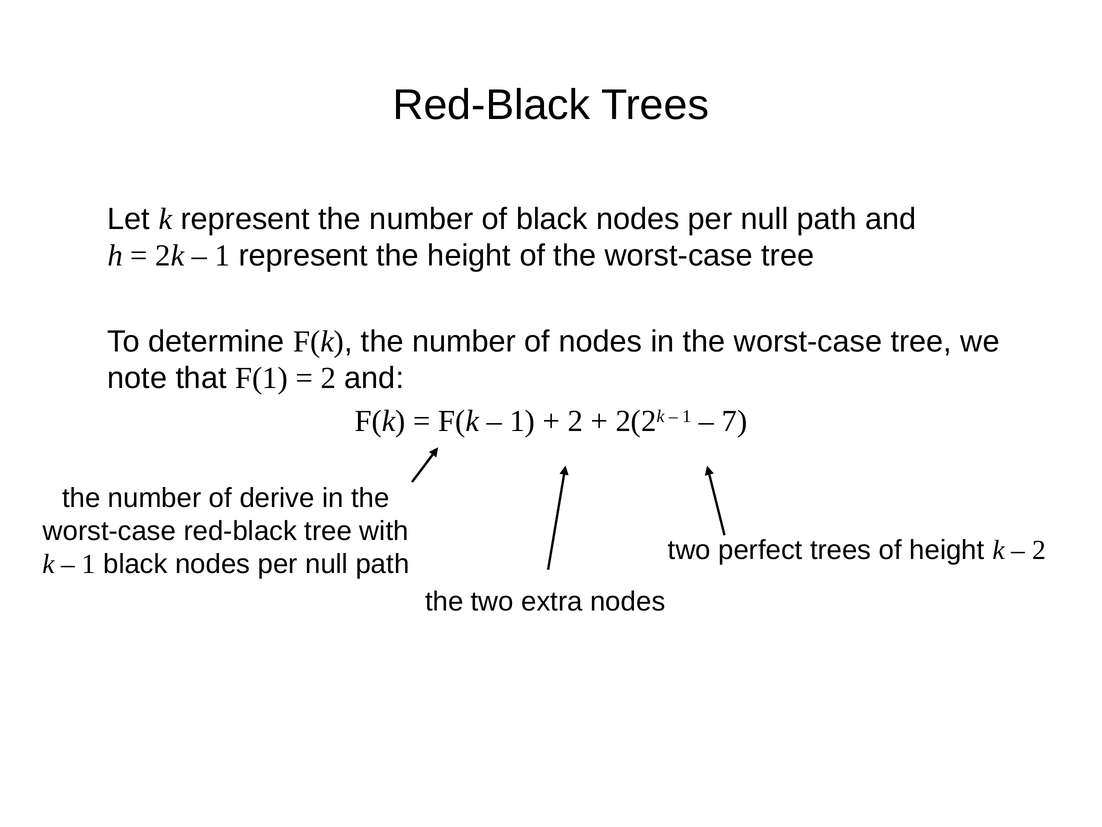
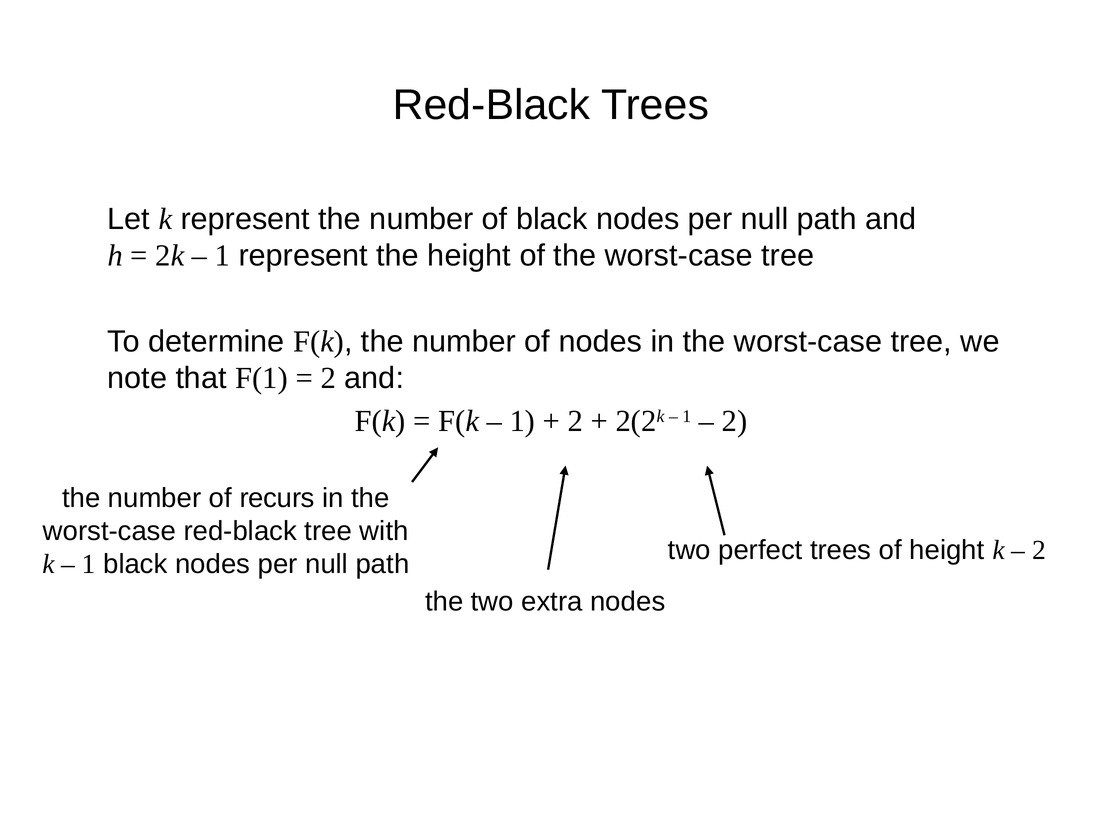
7 at (735, 421): 7 -> 2
derive: derive -> recurs
